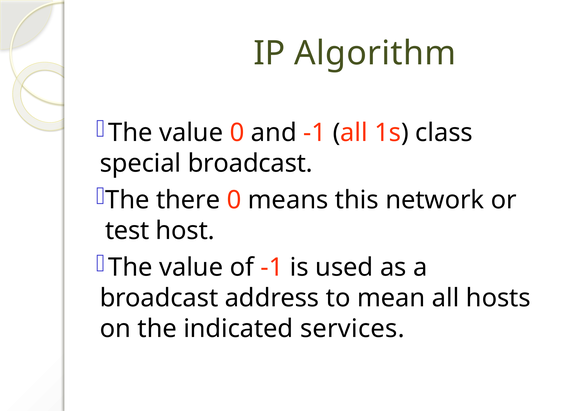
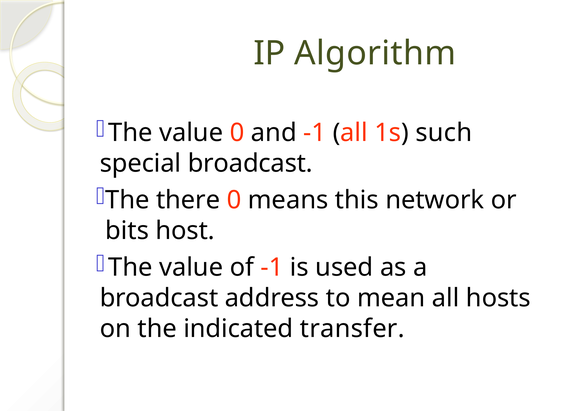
class: class -> such
test: test -> bits
services: services -> transfer
